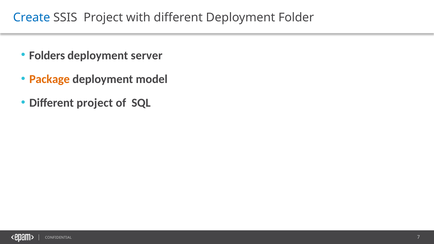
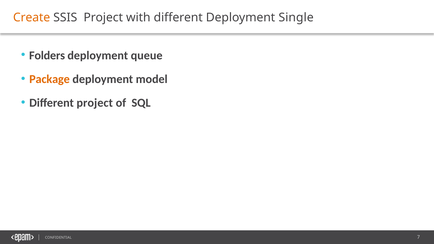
Create colour: blue -> orange
Folder: Folder -> Single
server: server -> queue
